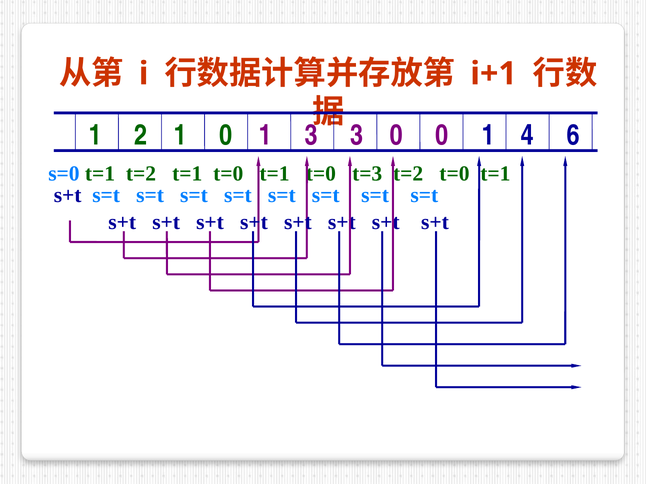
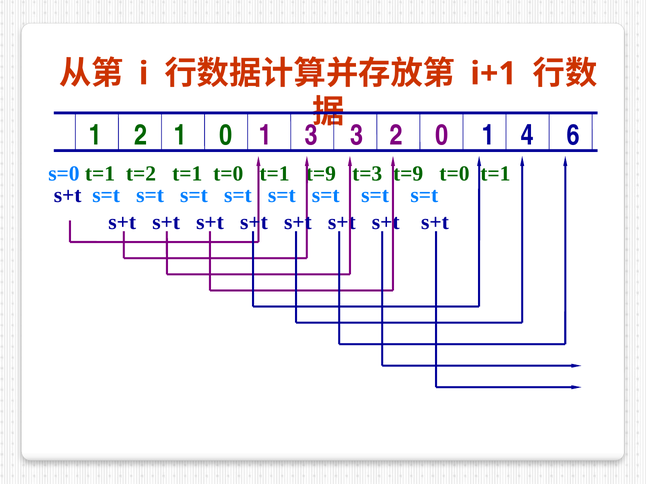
3 0: 0 -> 2
t=0 t=1 t=0: t=0 -> t=9
t=3 t=2: t=2 -> t=9
